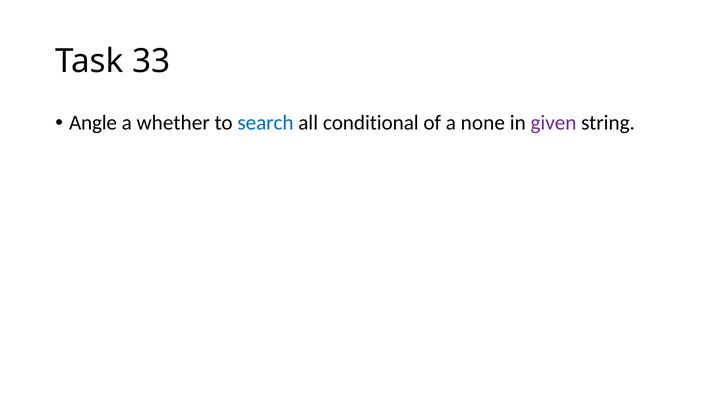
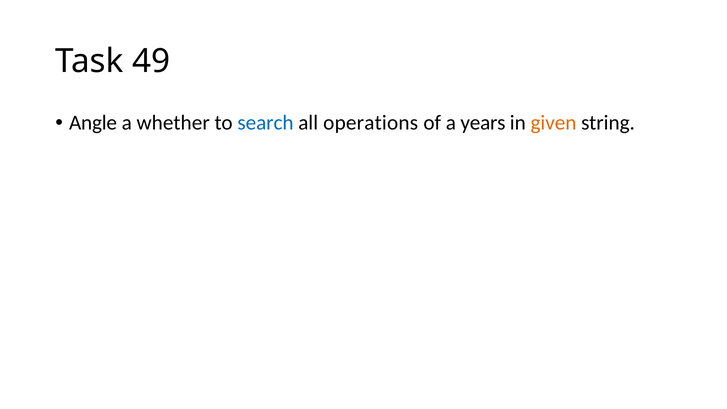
33: 33 -> 49
conditional: conditional -> operations
none: none -> years
given colour: purple -> orange
